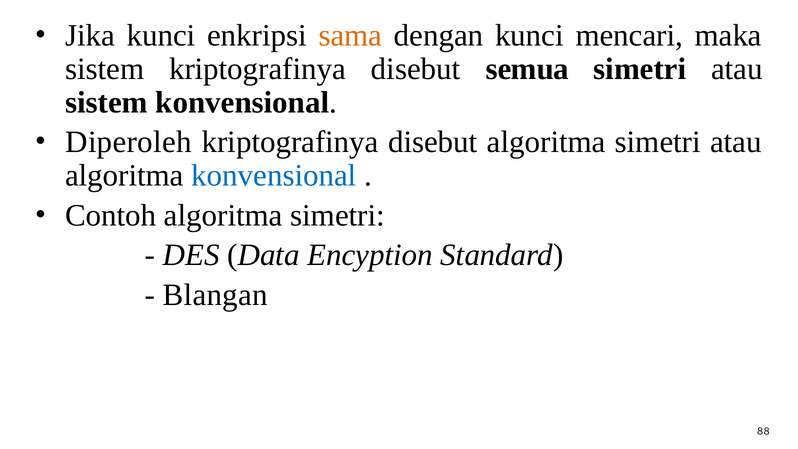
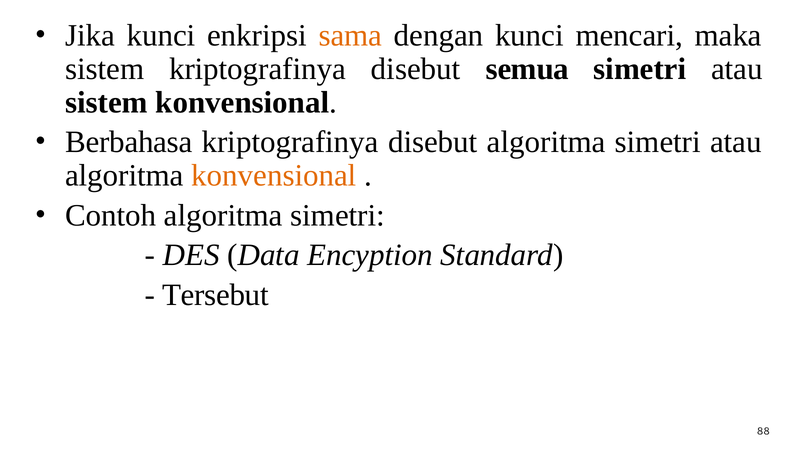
Diperoleh: Diperoleh -> Berbahasa
konvensional at (274, 176) colour: blue -> orange
Blangan: Blangan -> Tersebut
